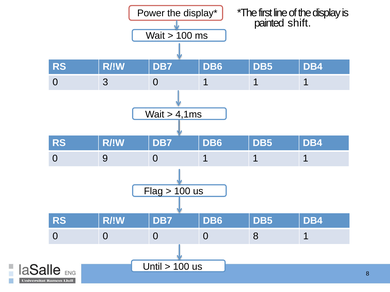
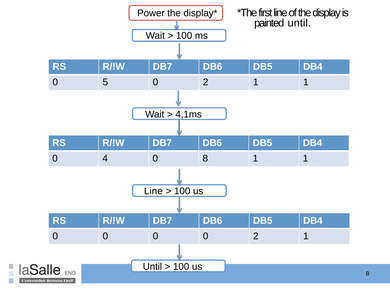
painted shift: shift -> until
3: 3 -> 5
1 at (206, 82): 1 -> 2
9: 9 -> 4
1 at (205, 159): 1 -> 8
Flag at (153, 192): Flag -> Line
0 0 8: 8 -> 2
